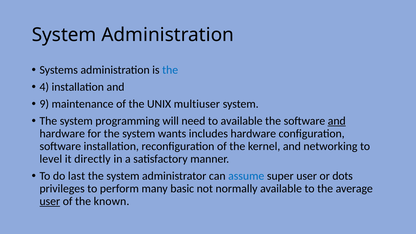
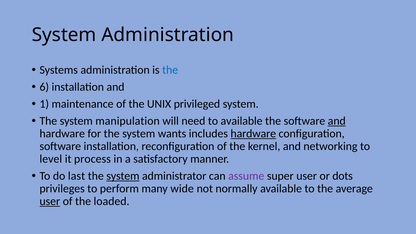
4: 4 -> 6
9: 9 -> 1
multiuser: multiuser -> privileged
programming: programming -> manipulation
hardware at (253, 134) underline: none -> present
directly: directly -> process
system at (123, 176) underline: none -> present
assume colour: blue -> purple
basic: basic -> wide
known: known -> loaded
